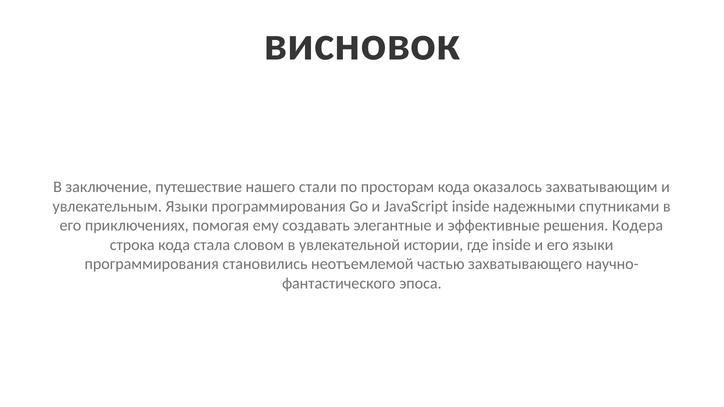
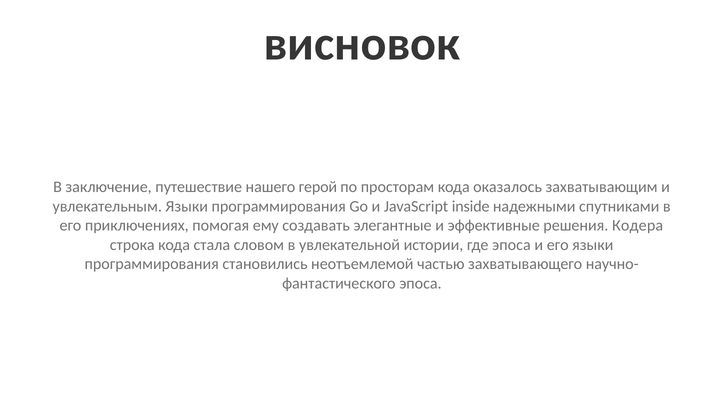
стали: стали -> герой
где inside: inside -> эпоса
